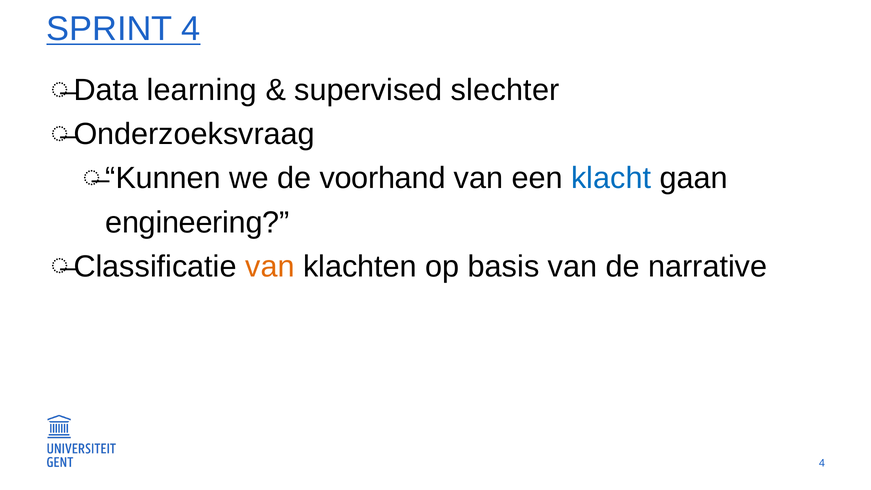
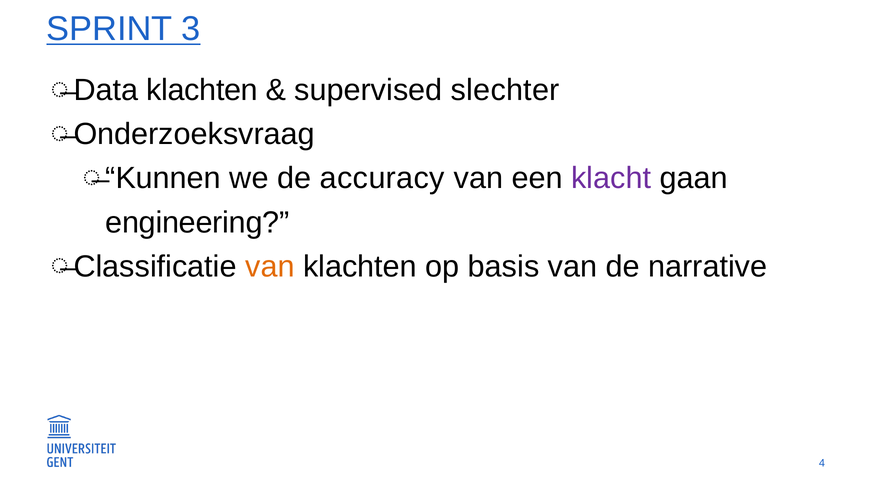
SPRINT 4: 4 -> 3
Data learning: learning -> klachten
voorhand: voorhand -> accuracy
klacht colour: blue -> purple
